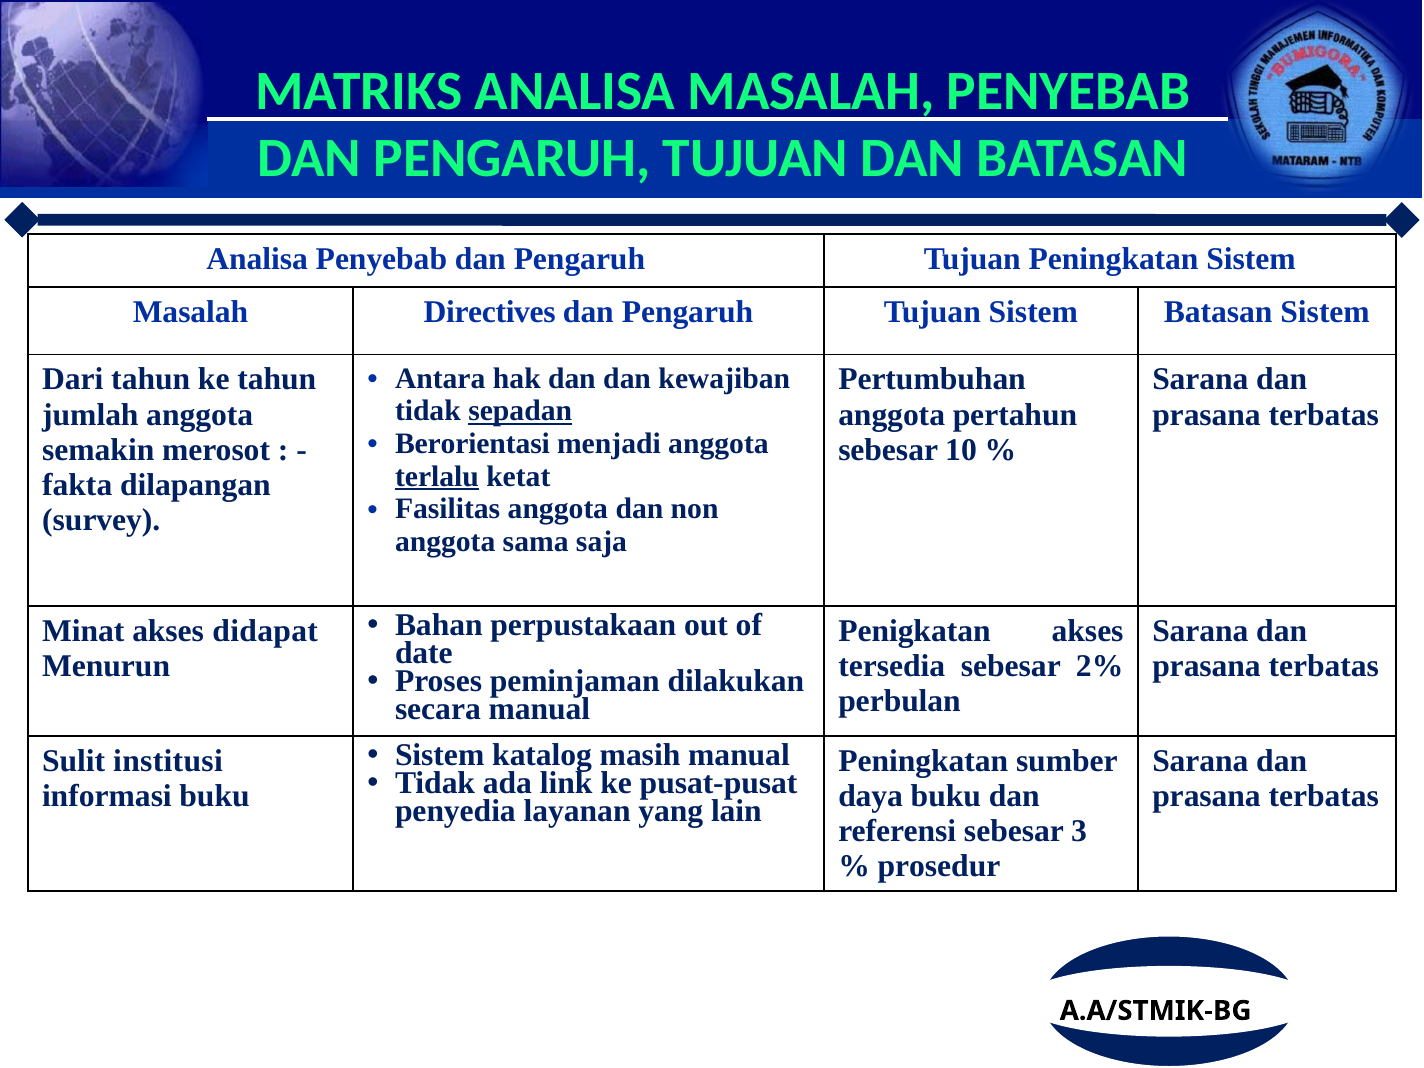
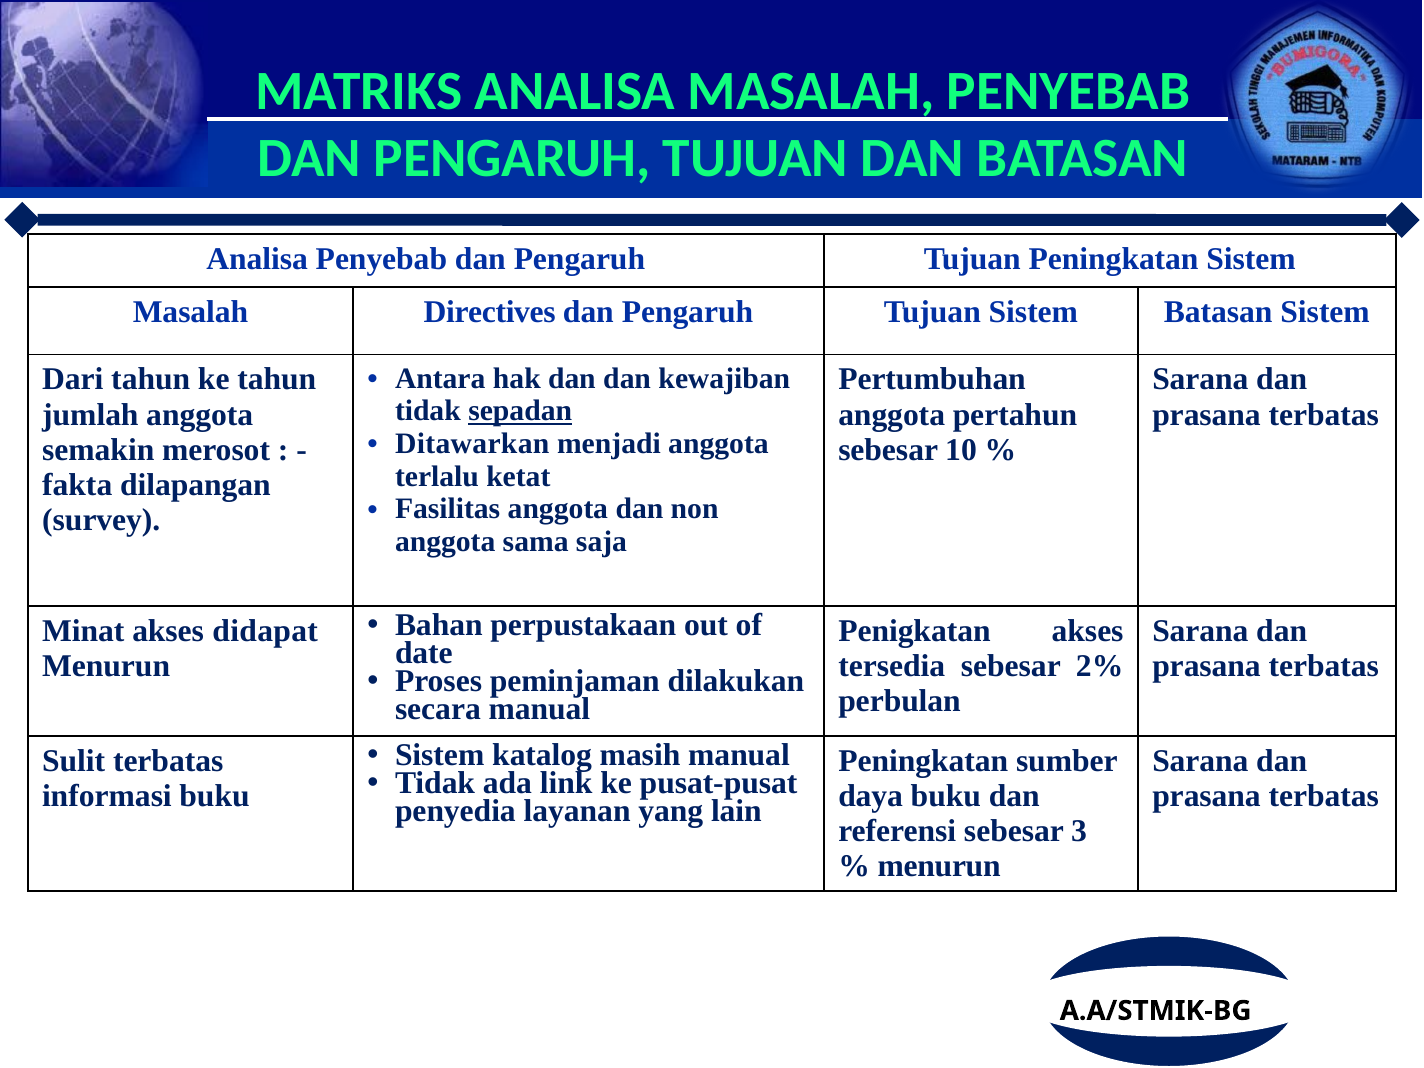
Berorientasi: Berorientasi -> Ditawarkan
terlalu underline: present -> none
Sulit institusi: institusi -> terbatas
prosedur at (939, 866): prosedur -> menurun
